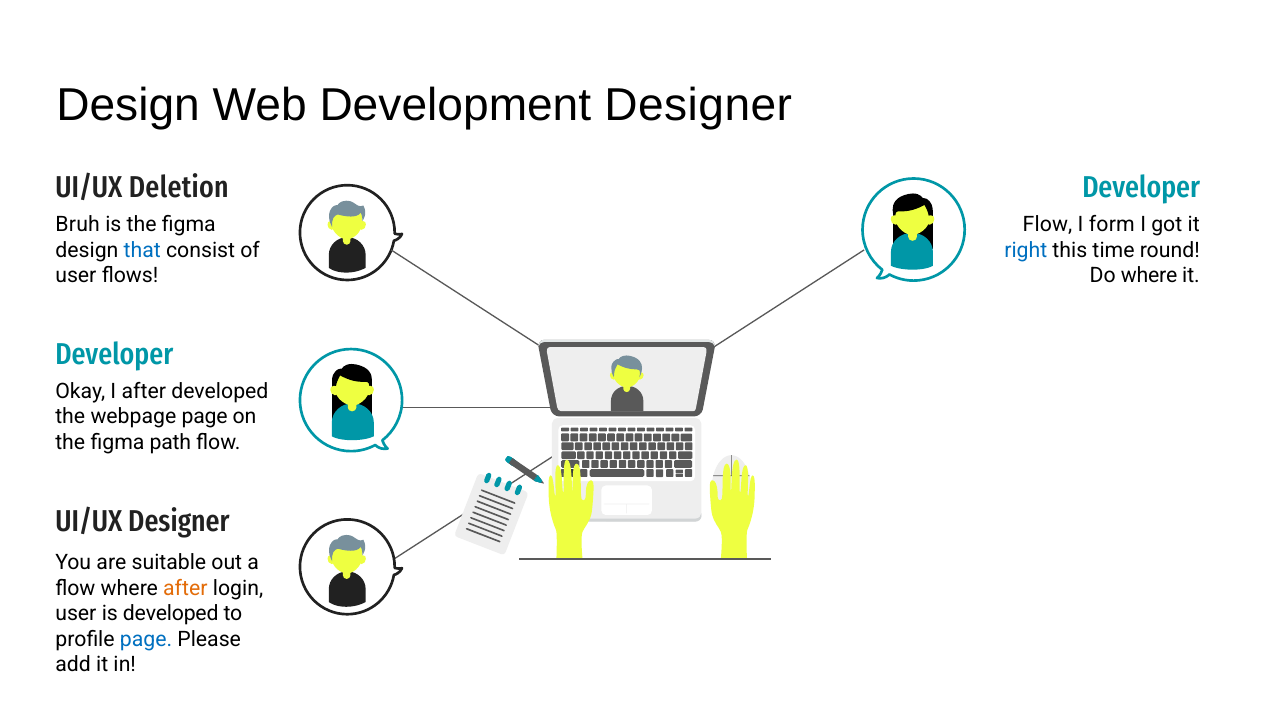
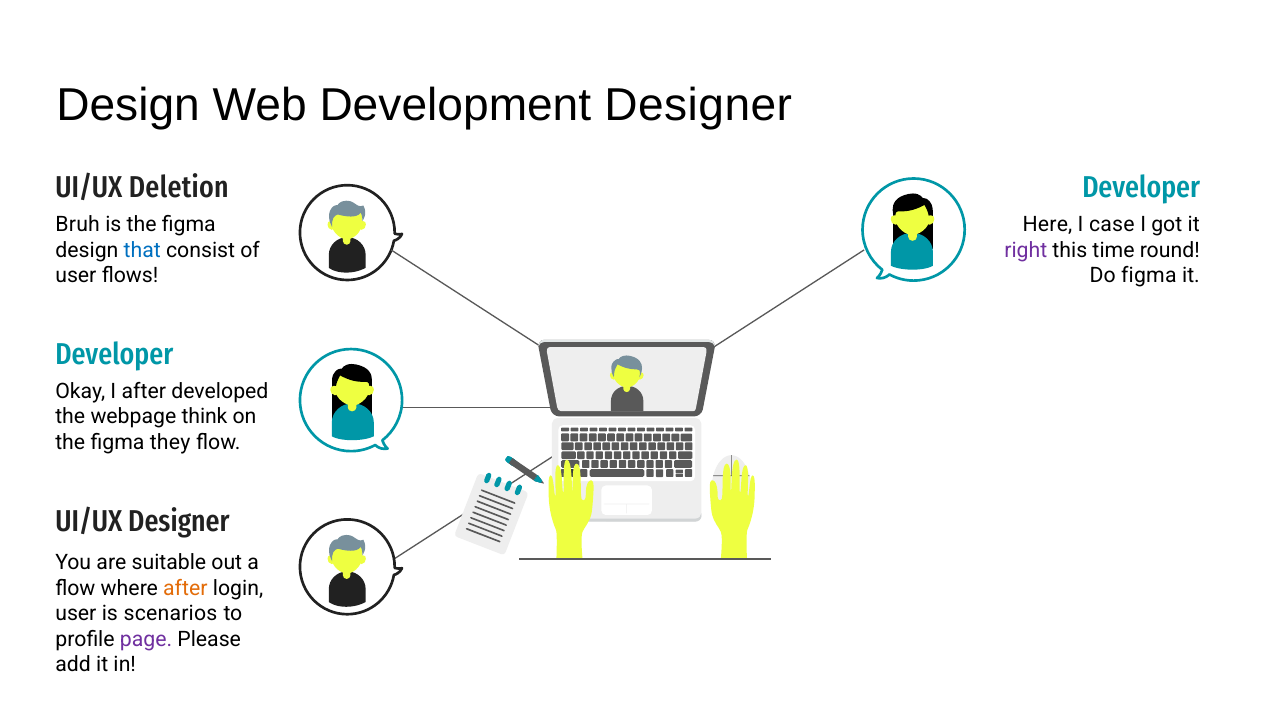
Flow at (1048, 225): Flow -> Here
form: form -> case
right colour: blue -> purple
Do where: where -> figma
webpage page: page -> think
path: path -> they
is developed: developed -> scenarios
page at (146, 640) colour: blue -> purple
